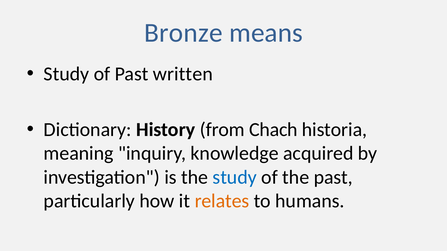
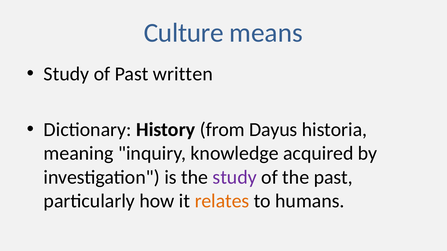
Bronze: Bronze -> Culture
Chach: Chach -> Dayus
study at (235, 178) colour: blue -> purple
